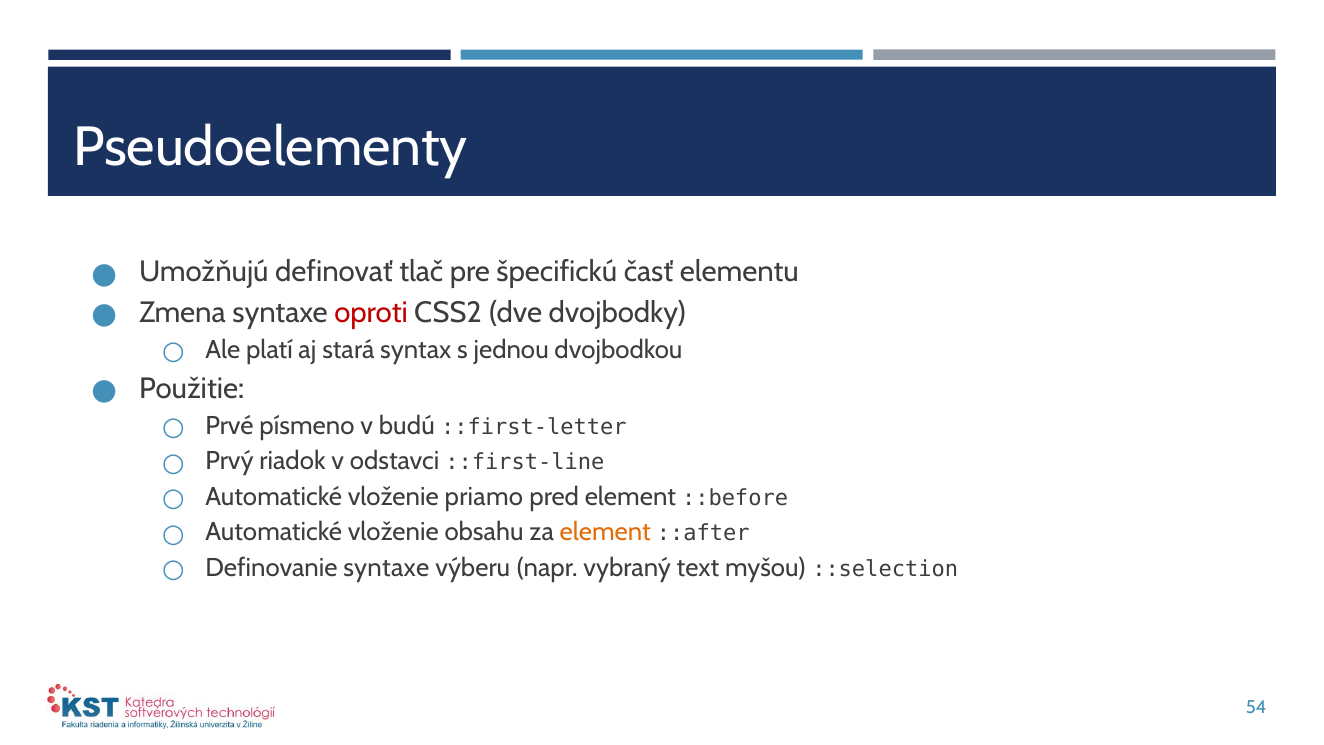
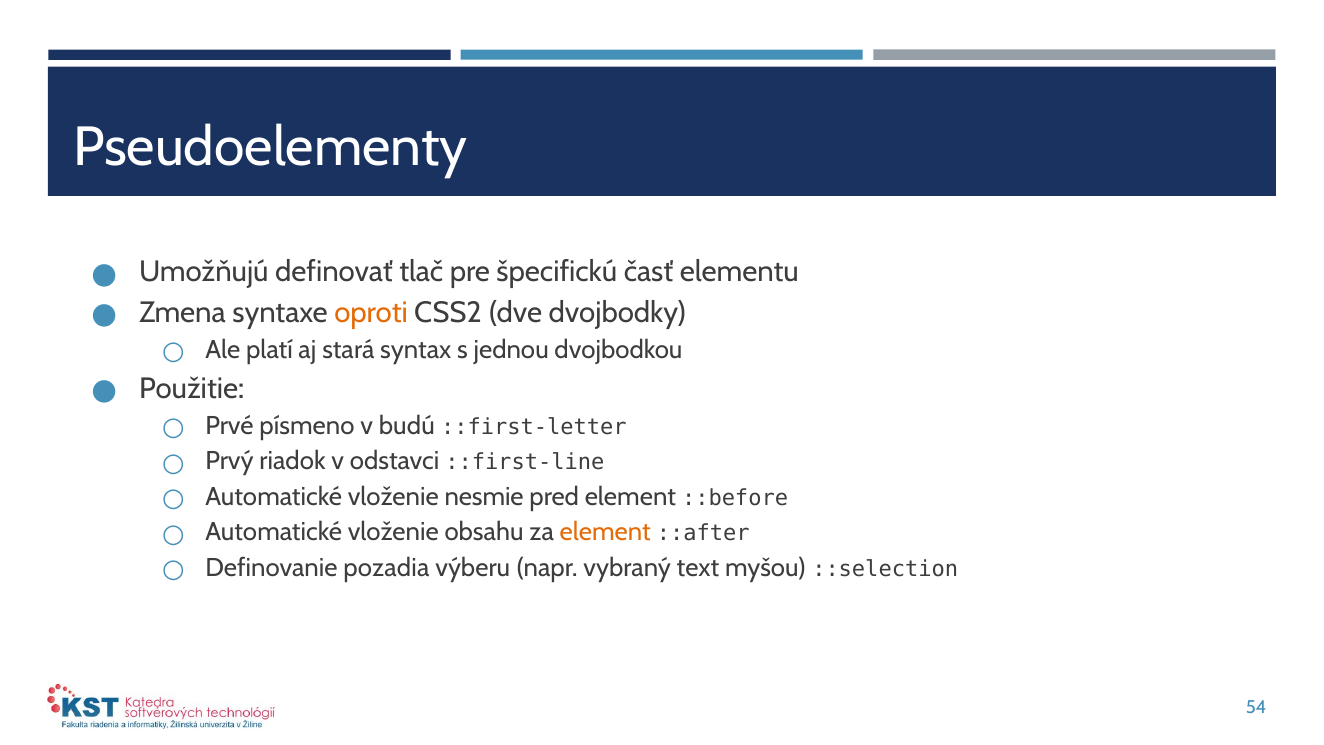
oproti colour: red -> orange
priamo: priamo -> nesmie
Definovanie syntaxe: syntaxe -> pozadia
